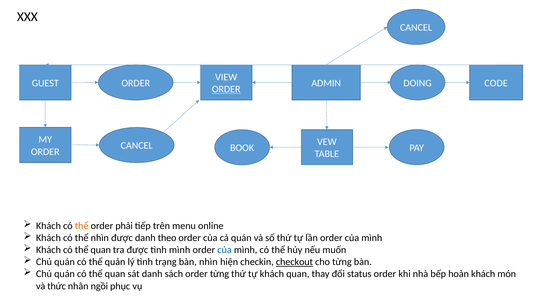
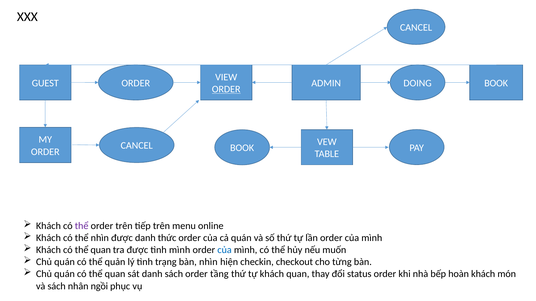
DOING CODE: CODE -> BOOK
thể at (82, 226) colour: orange -> purple
order phải: phải -> trên
theo: theo -> thức
checkout underline: present -> none
order từng: từng -> tầng
và thức: thức -> sách
